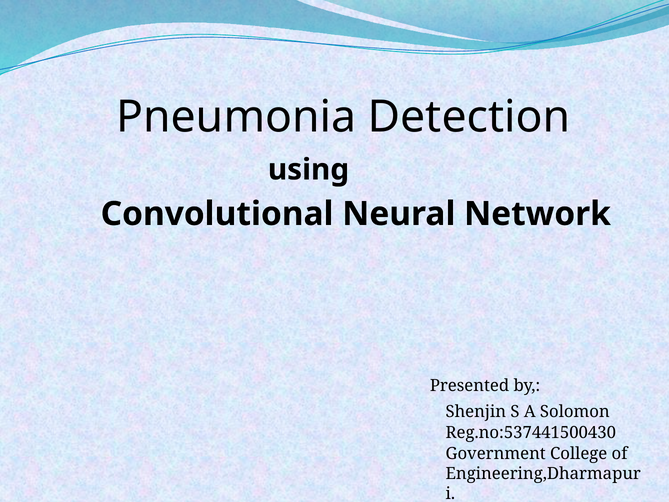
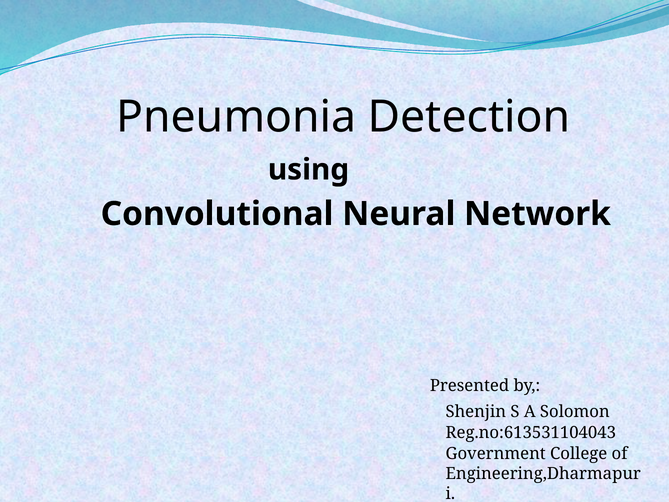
Reg.no:537441500430: Reg.no:537441500430 -> Reg.no:613531104043
